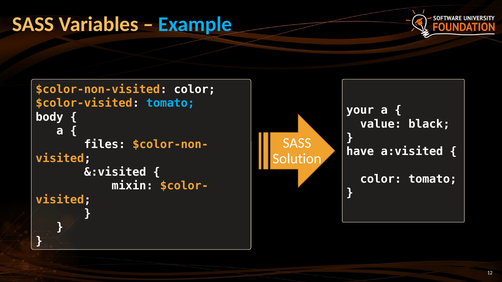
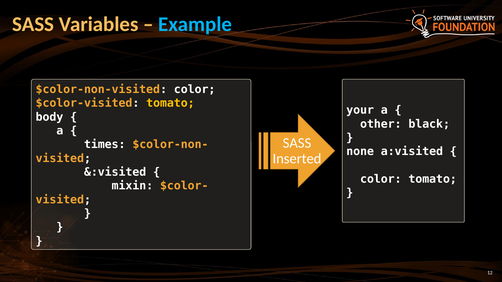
tomato at (170, 103) colour: light blue -> yellow
value: value -> other
files: files -> times
have: have -> none
Solution: Solution -> Inserted
